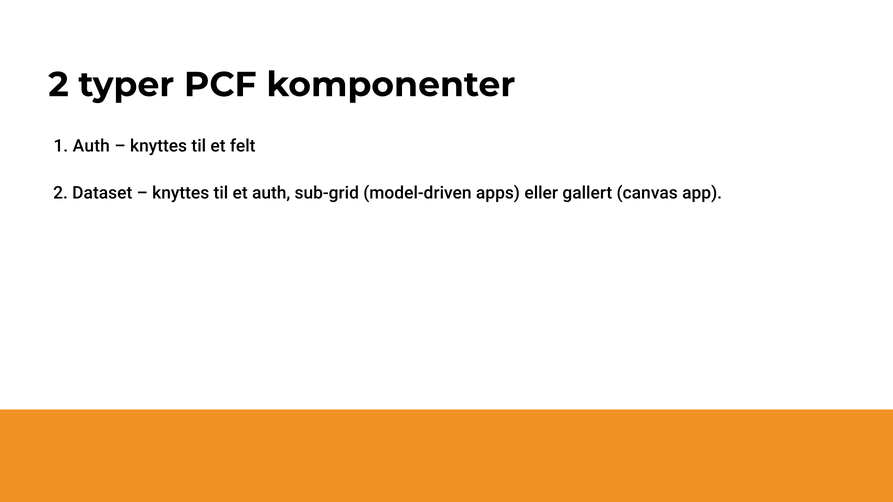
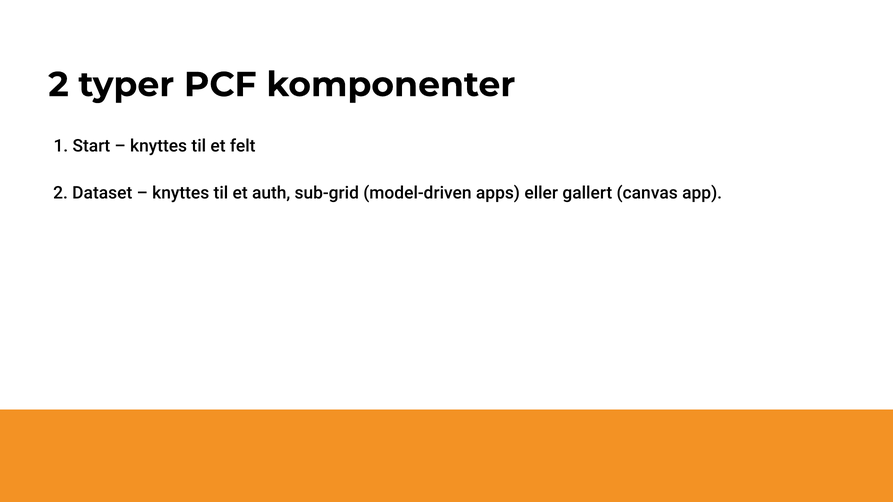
1 Auth: Auth -> Start
